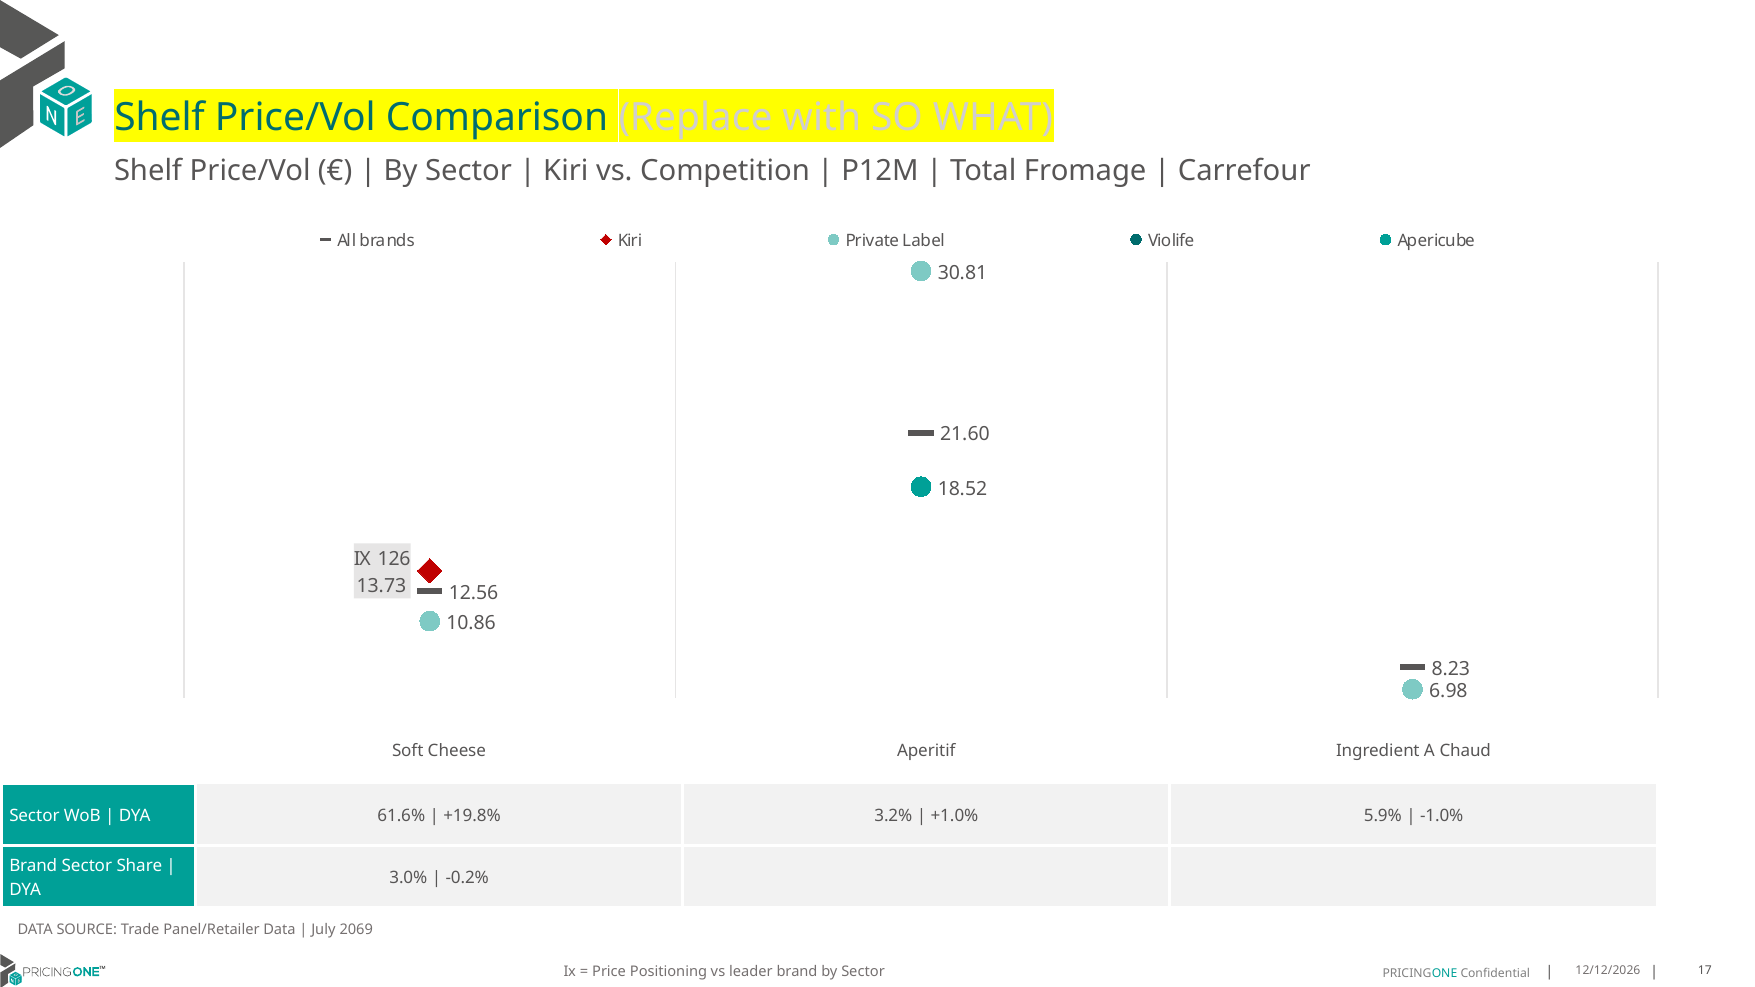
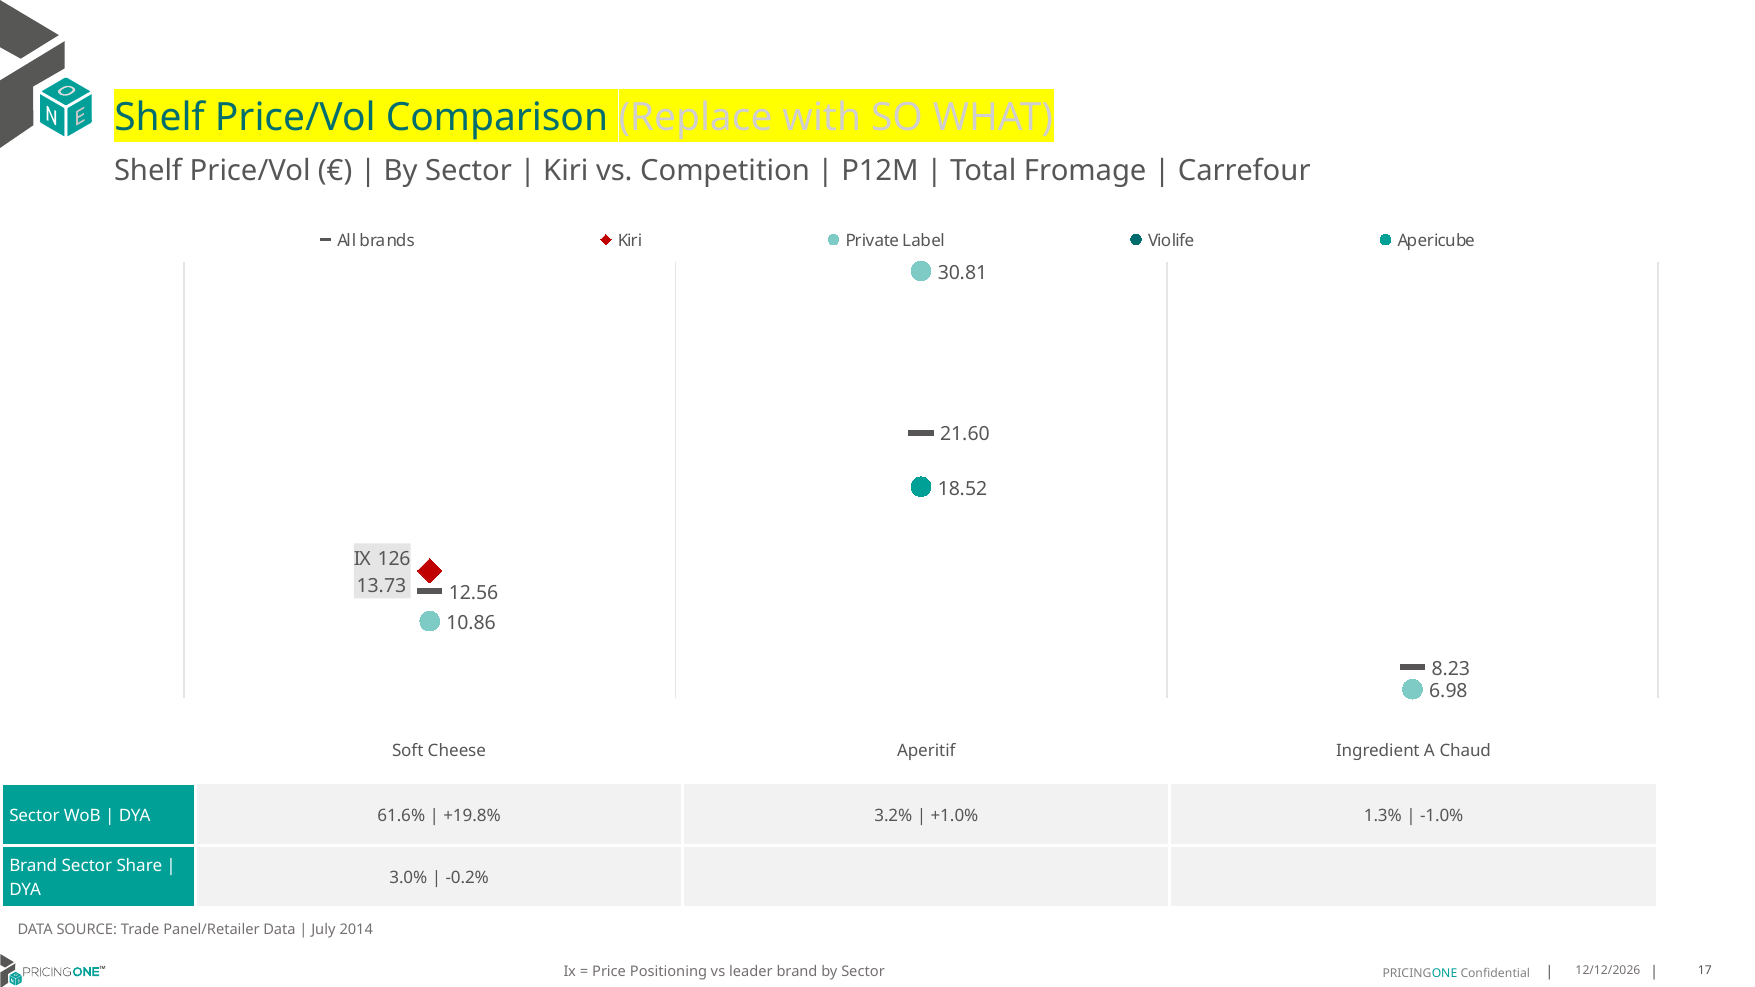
5.9%: 5.9% -> 1.3%
2069: 2069 -> 2014
